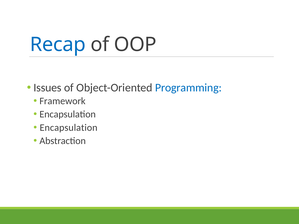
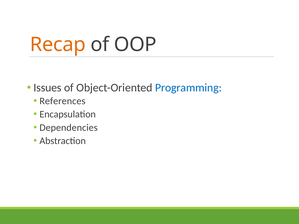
Recap colour: blue -> orange
Framework: Framework -> References
Encapsulation at (69, 128): Encapsulation -> Dependencies
